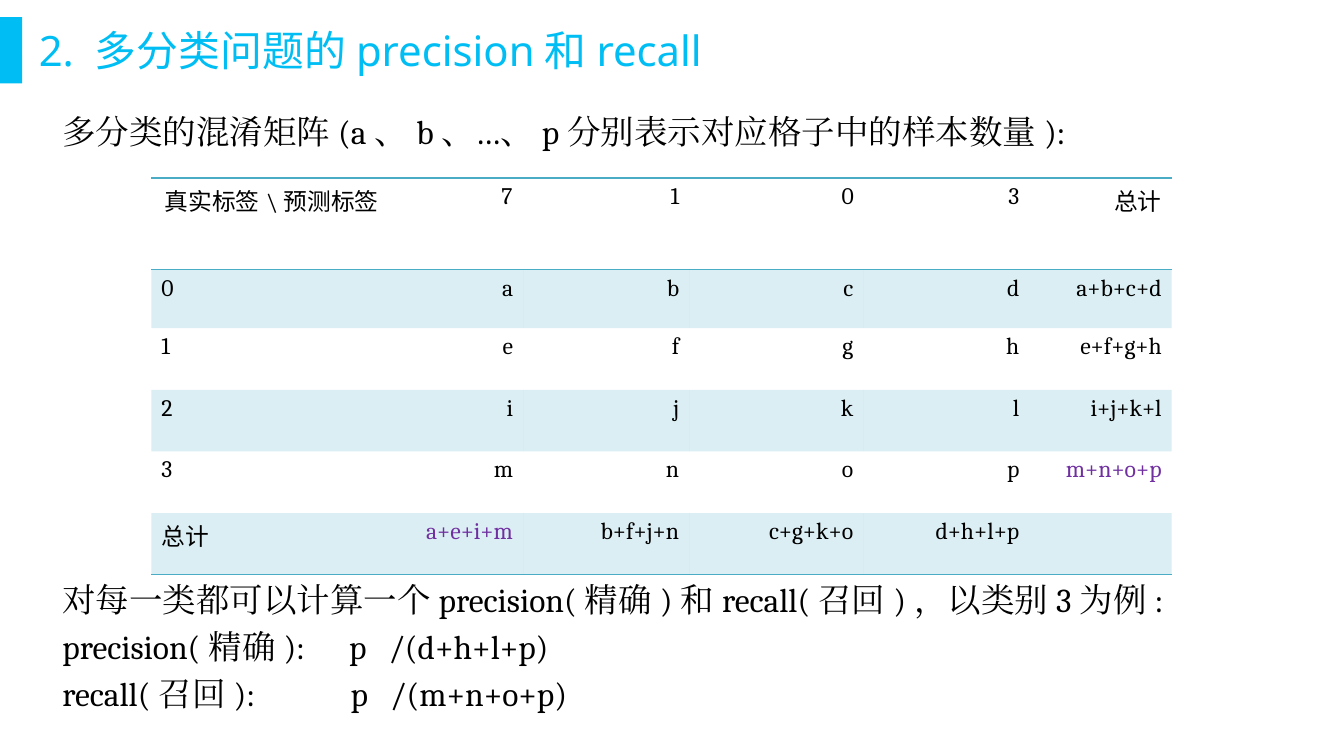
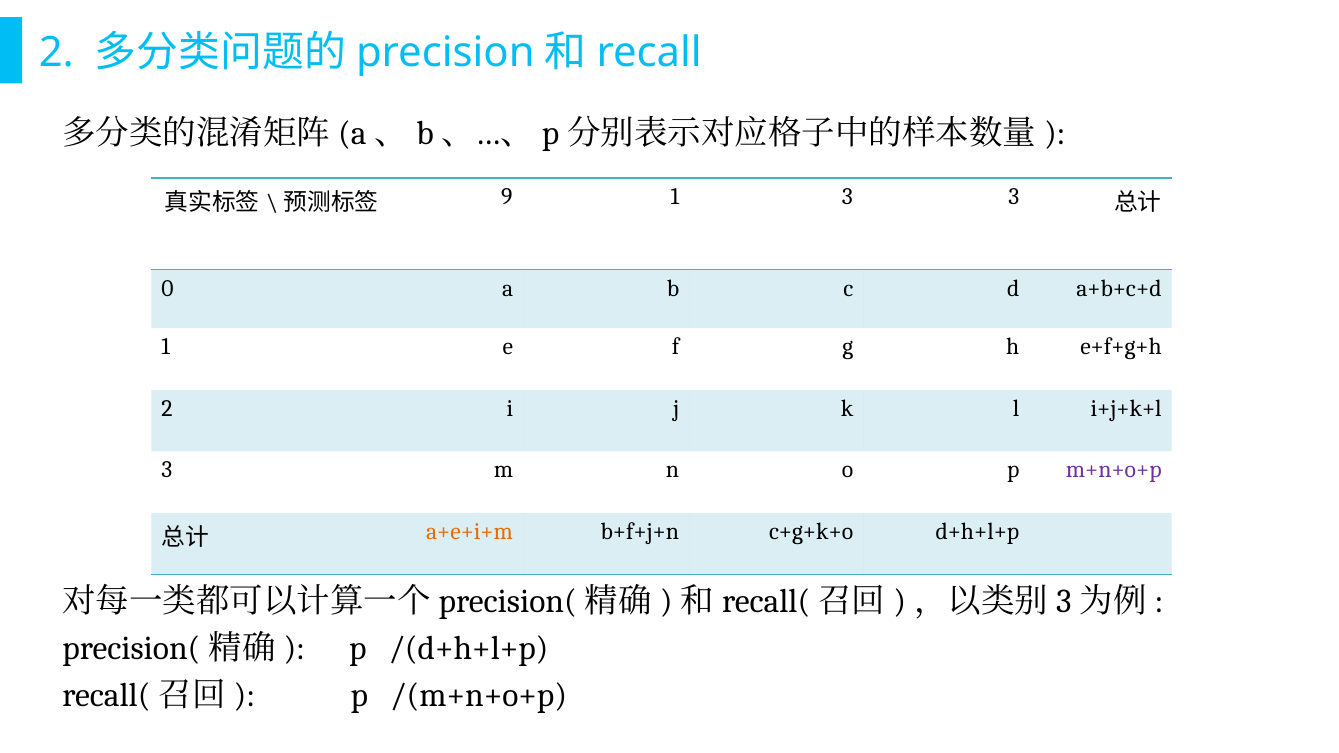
7: 7 -> 9
1 0: 0 -> 3
a+e+i+m colour: purple -> orange
